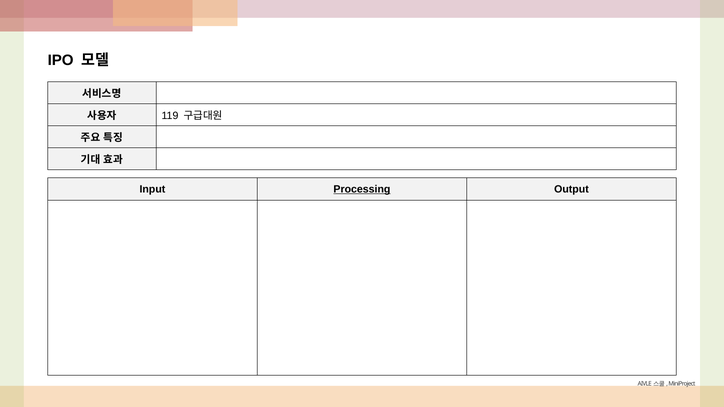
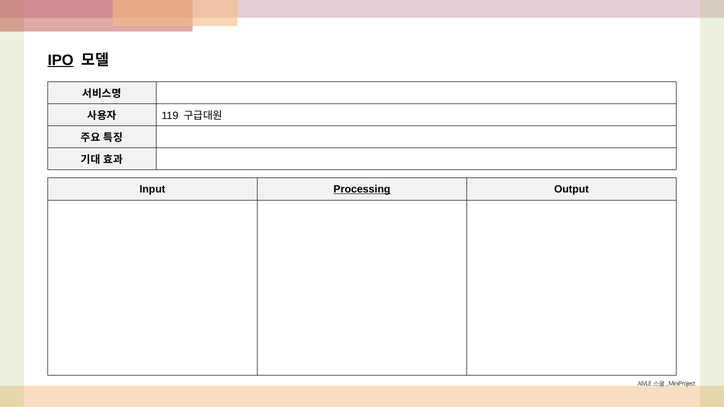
IPO underline: none -> present
